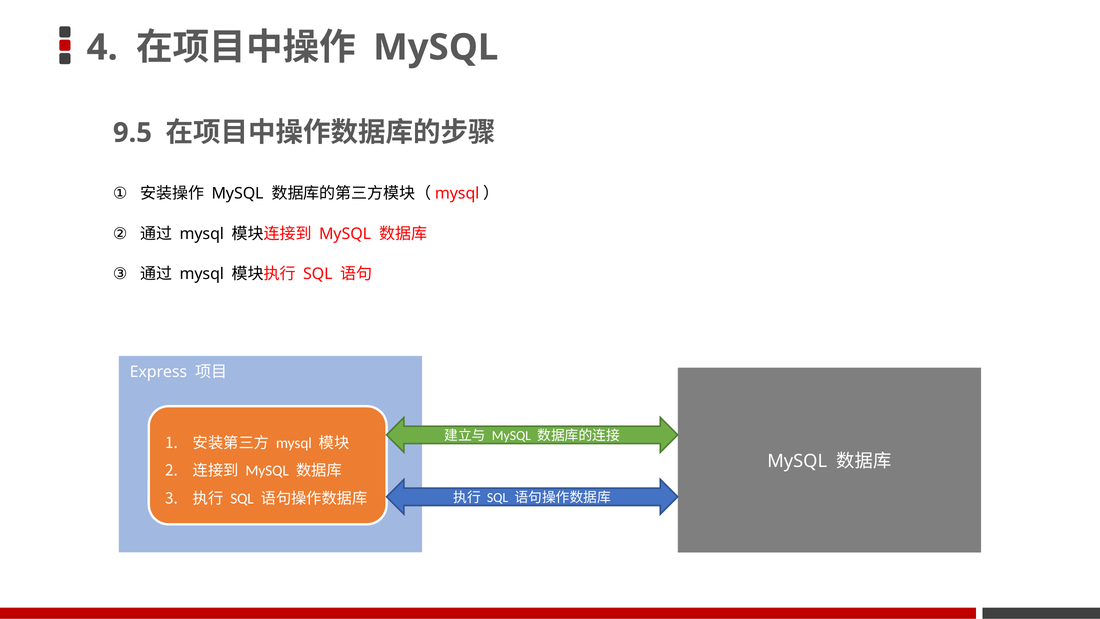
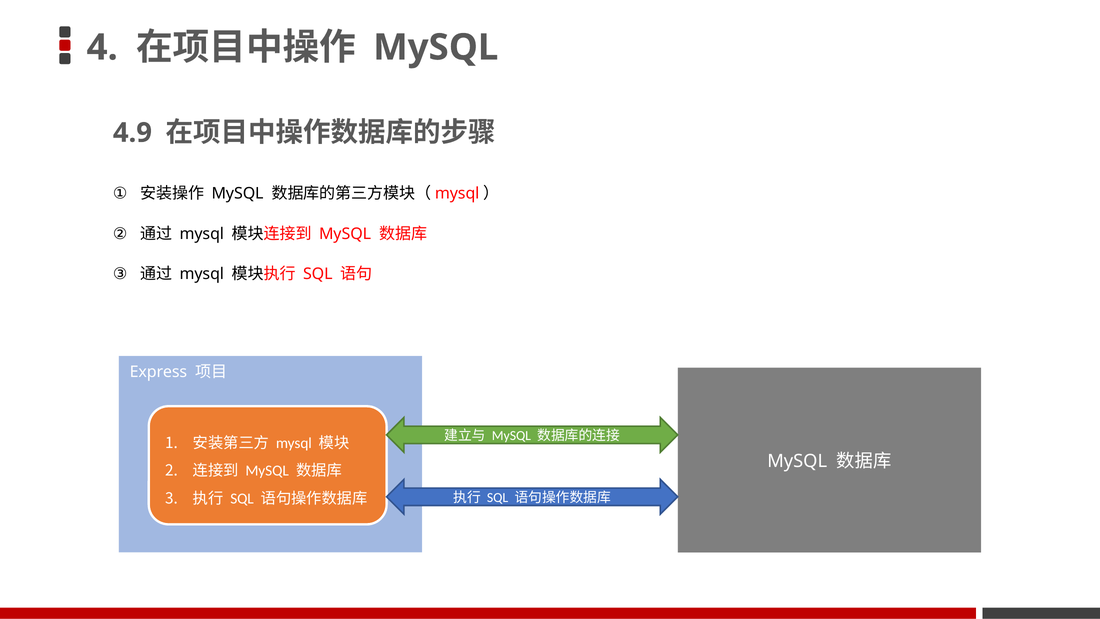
9.5: 9.5 -> 4.9
